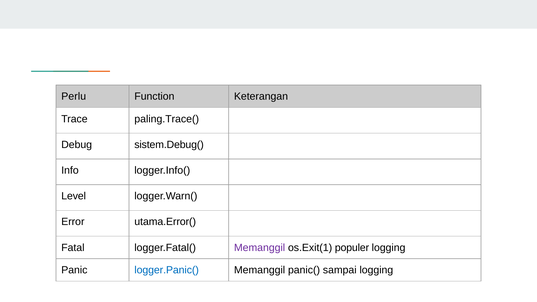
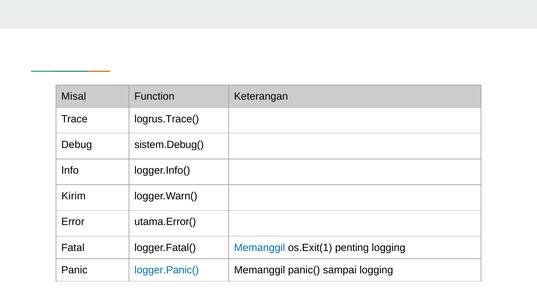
Perlu: Perlu -> Misal
paling.Trace(: paling.Trace( -> logrus.Trace(
Level: Level -> Kirim
Memanggil at (260, 248) colour: purple -> blue
populer: populer -> penting
